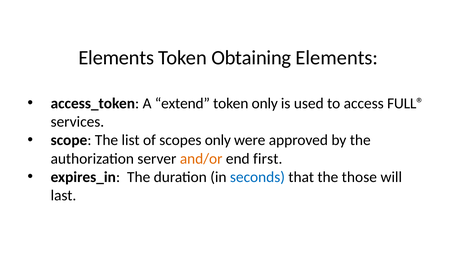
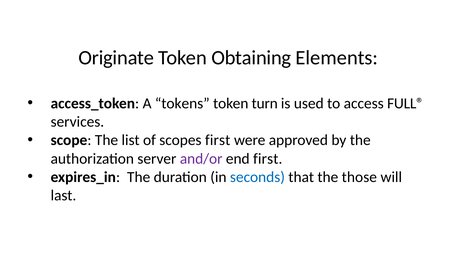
Elements at (116, 58): Elements -> Originate
extend: extend -> tokens
token only: only -> turn
scopes only: only -> first
and/or colour: orange -> purple
